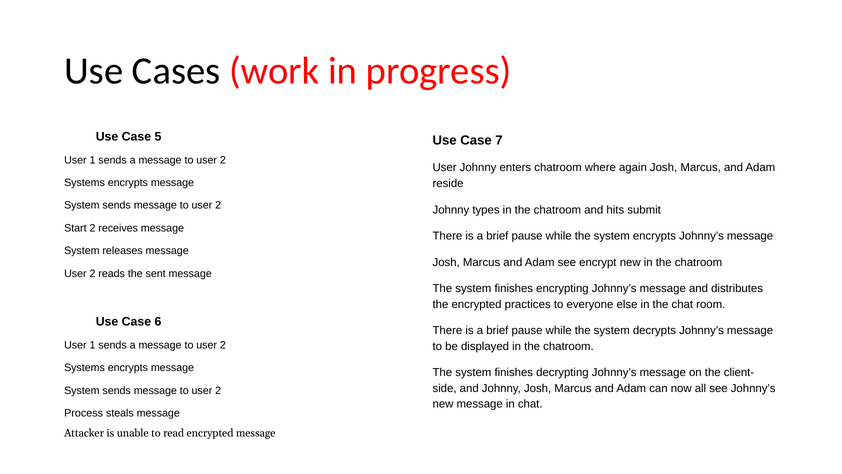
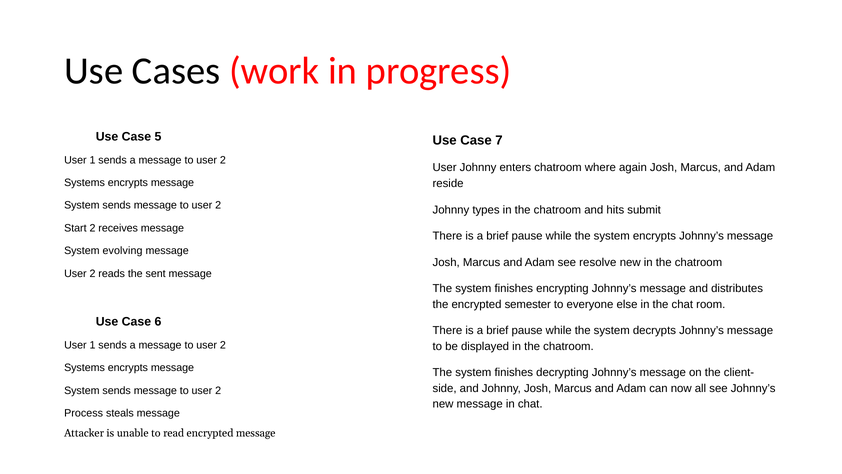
releases: releases -> evolving
encrypt: encrypt -> resolve
practices: practices -> semester
